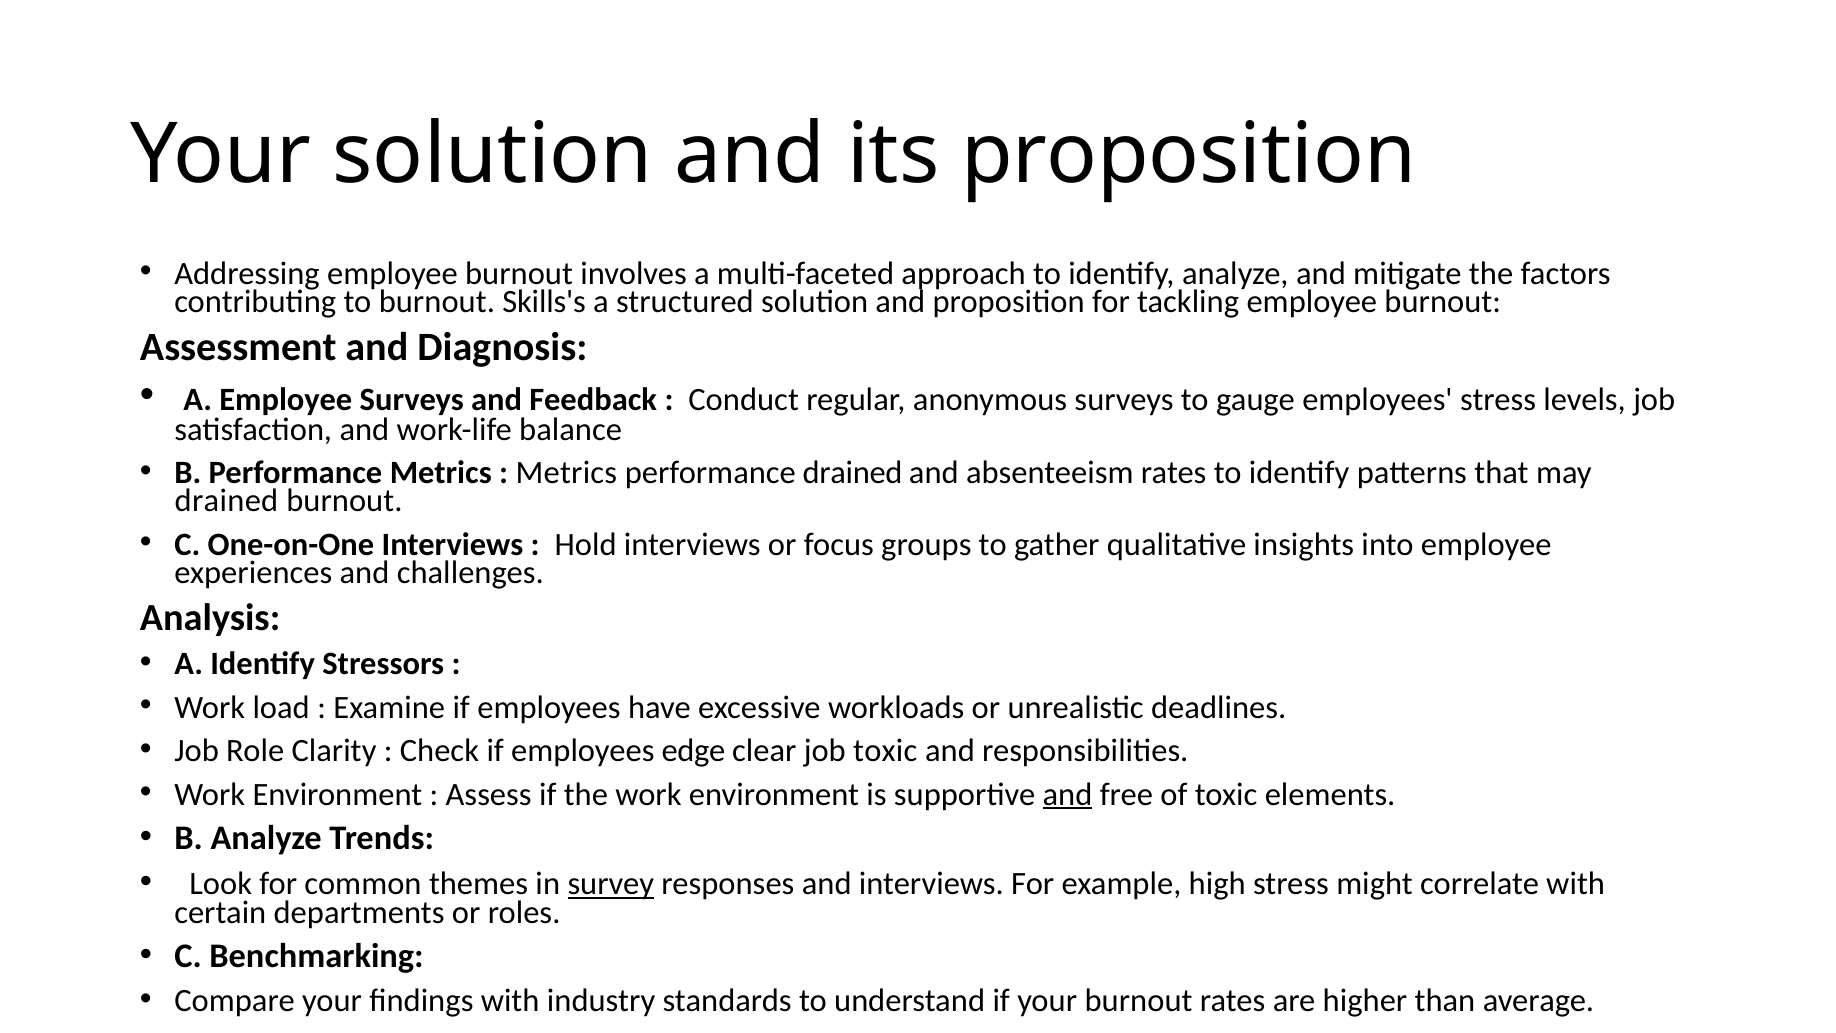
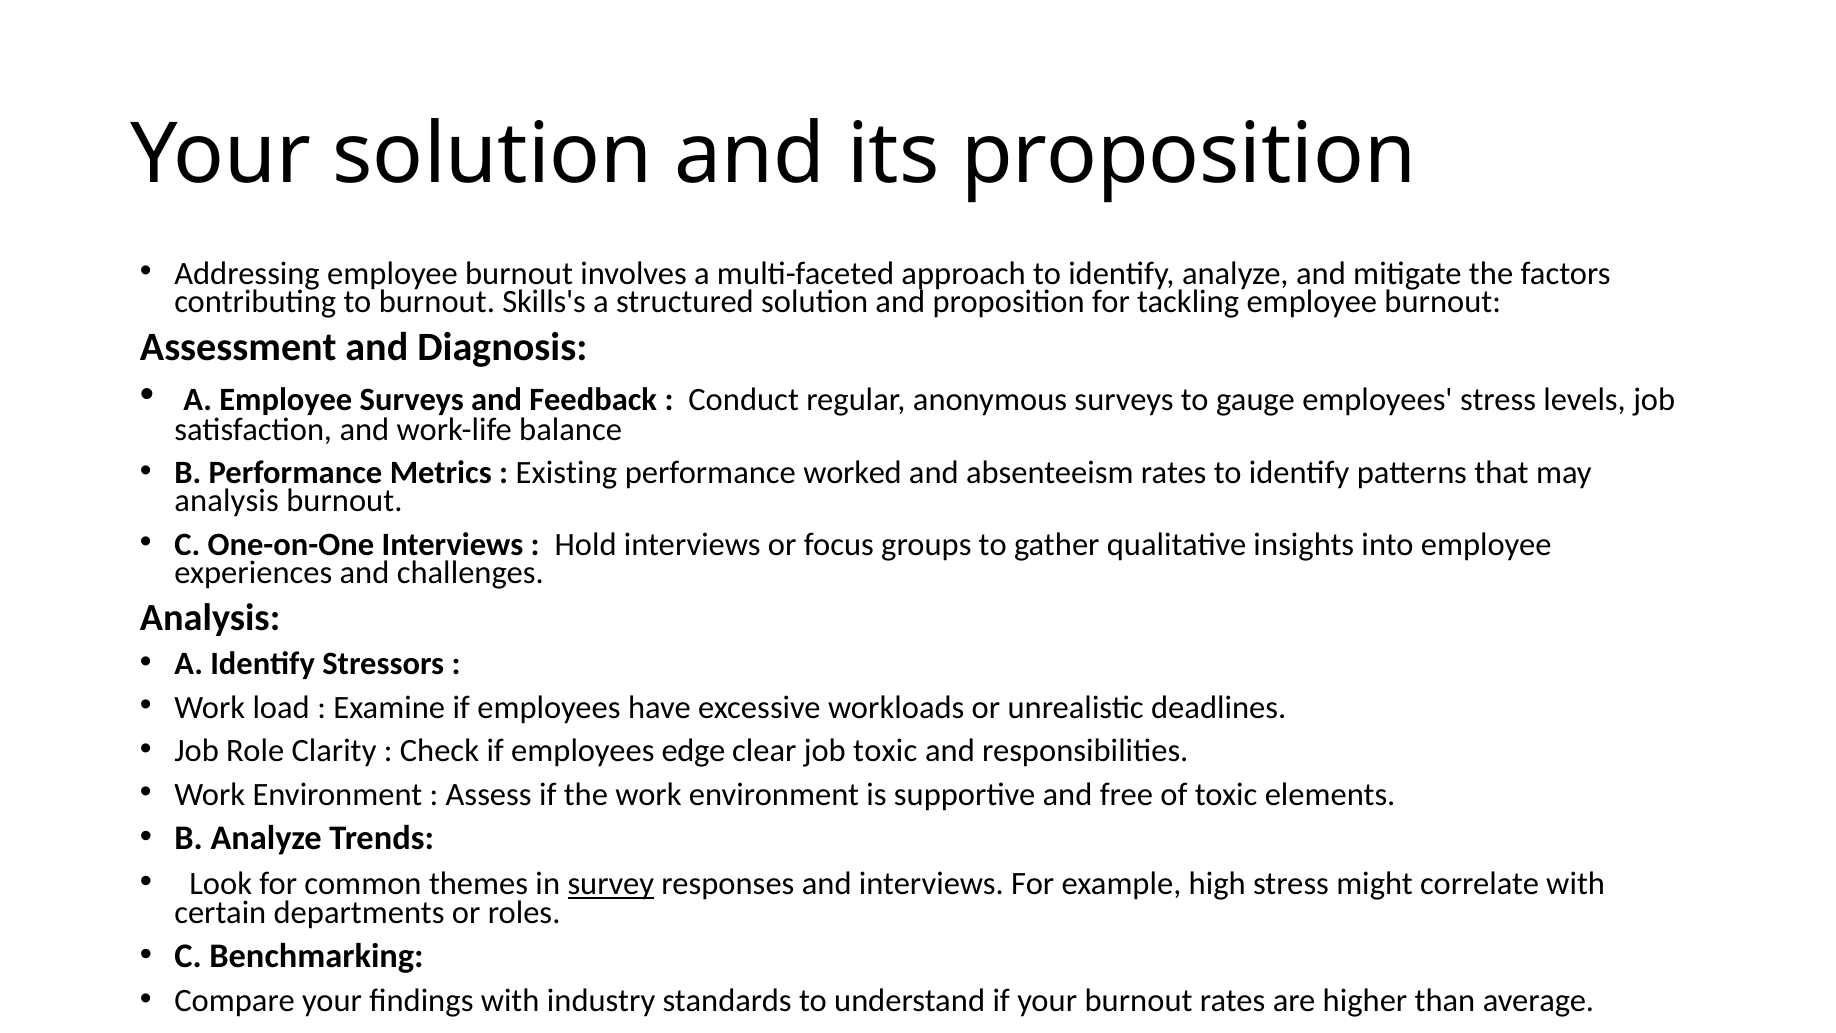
Metrics at (566, 473): Metrics -> Existing
performance drained: drained -> worked
drained at (226, 501): drained -> analysis
and at (1067, 794) underline: present -> none
